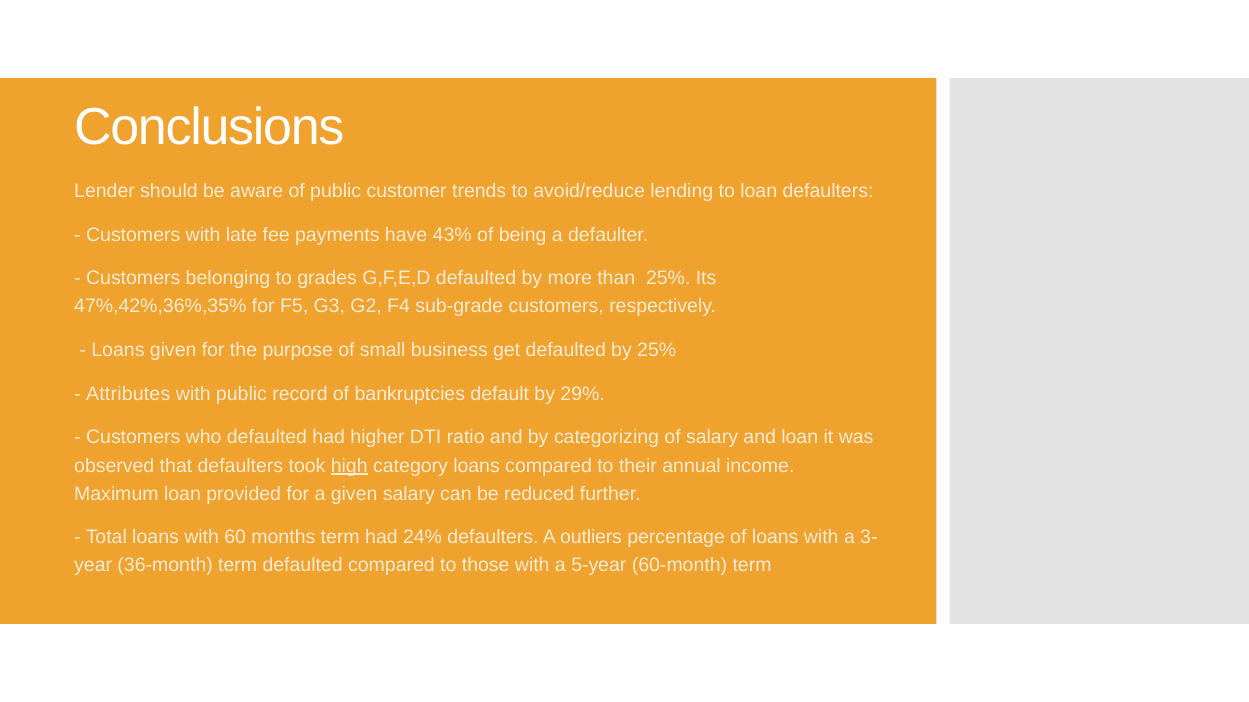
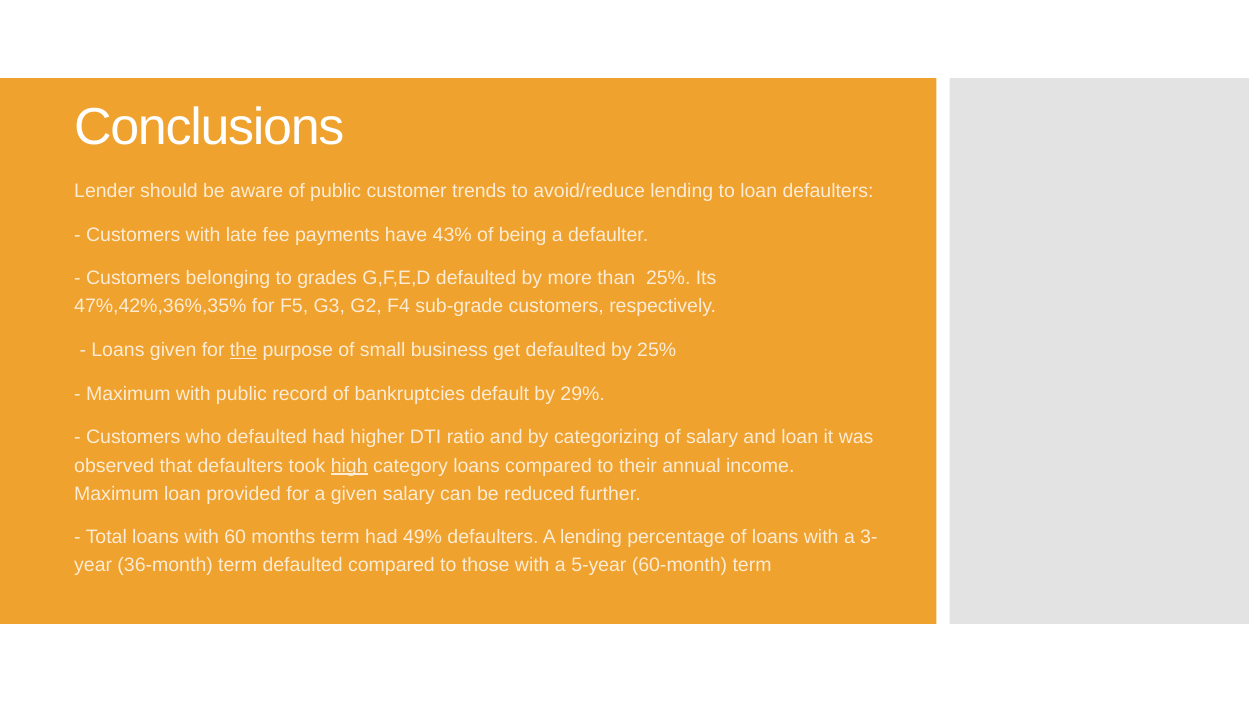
the underline: none -> present
Attributes at (128, 394): Attributes -> Maximum
24%: 24% -> 49%
A outliers: outliers -> lending
